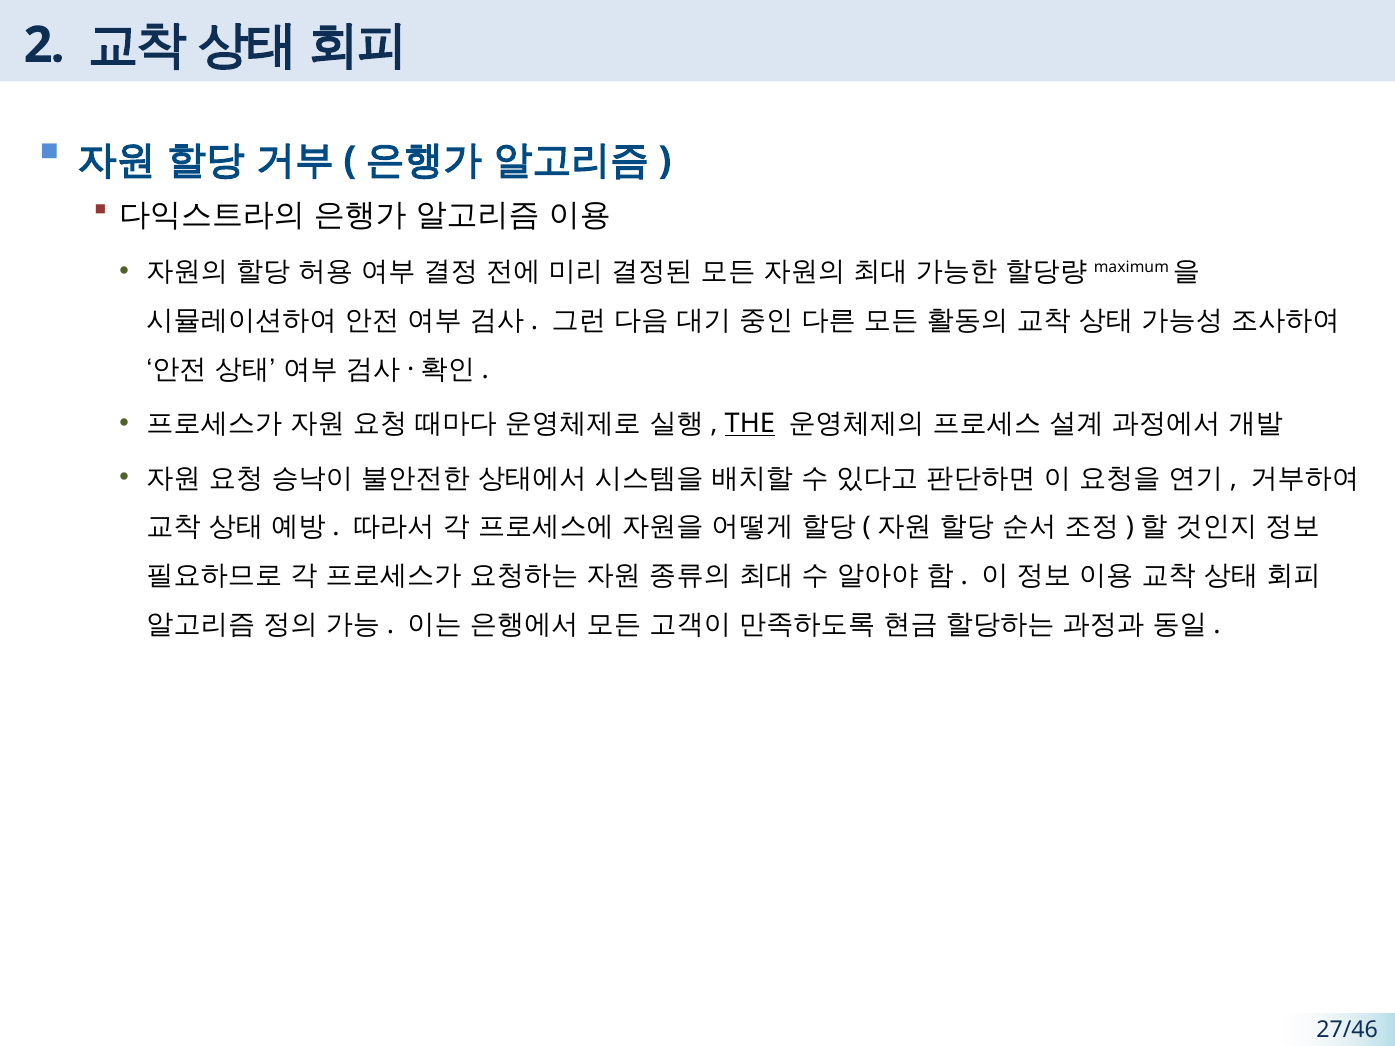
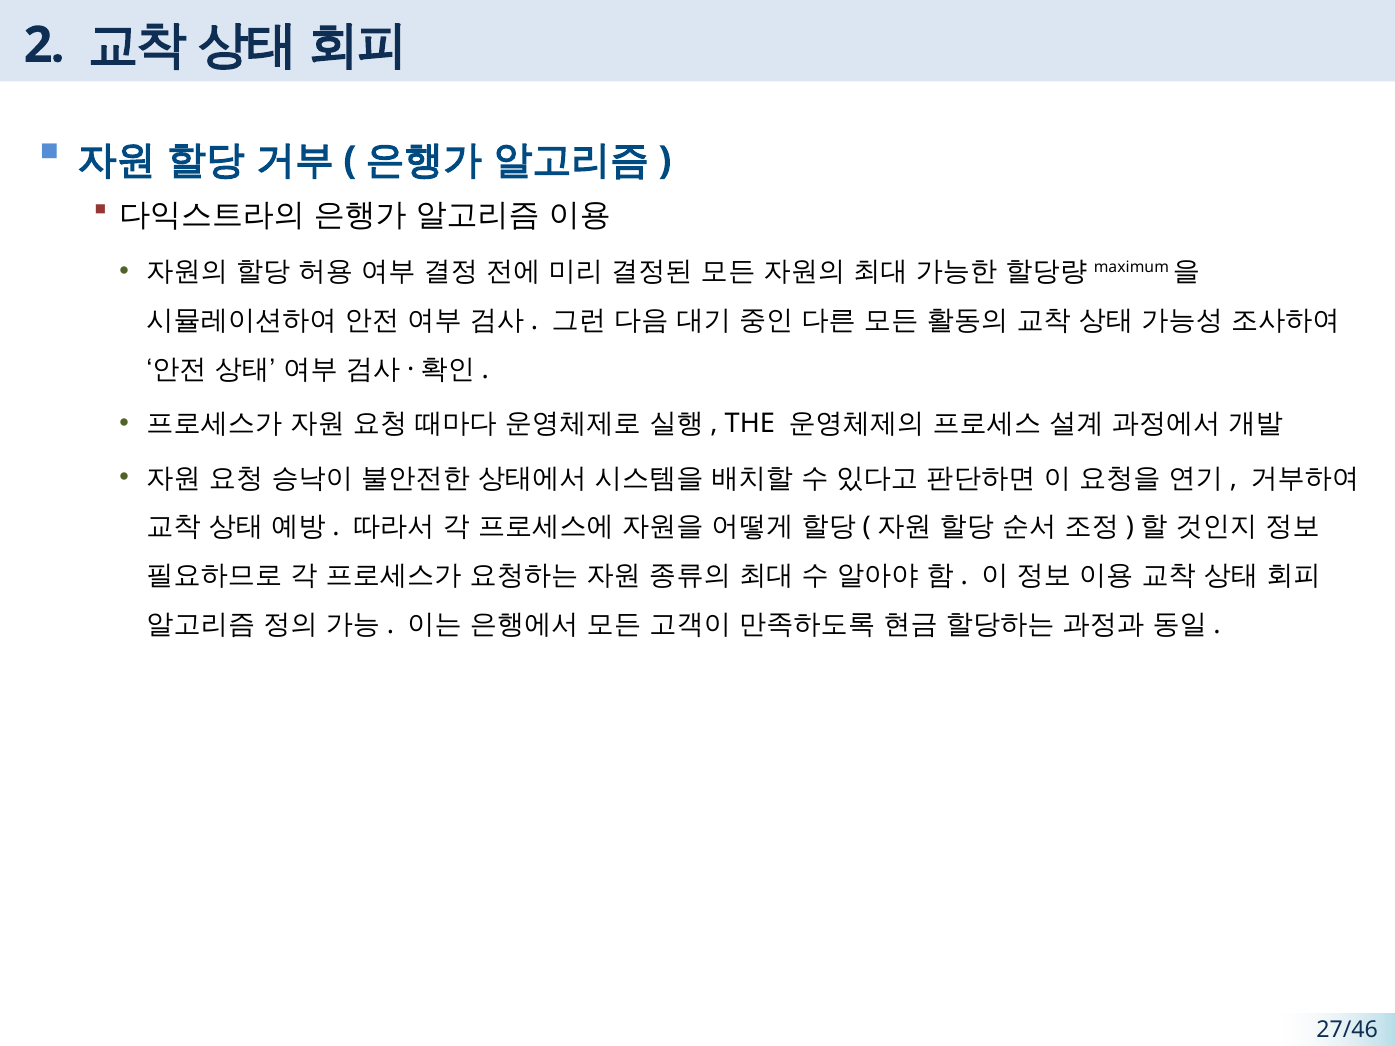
THE underline: present -> none
